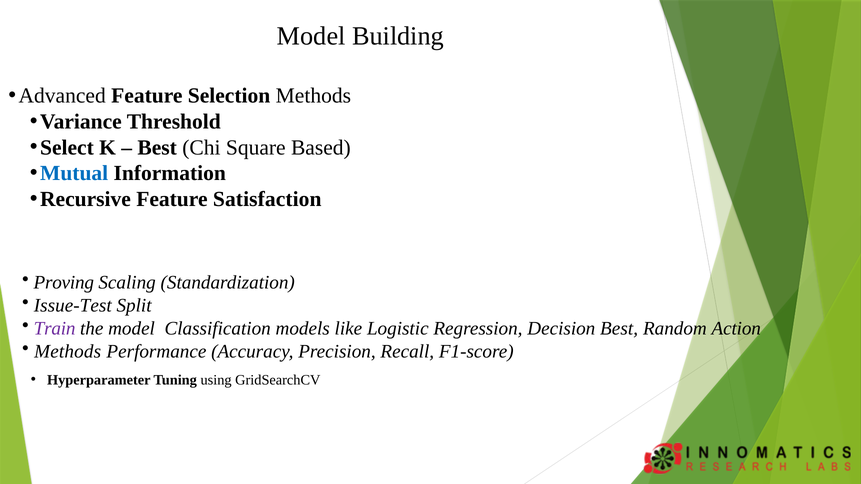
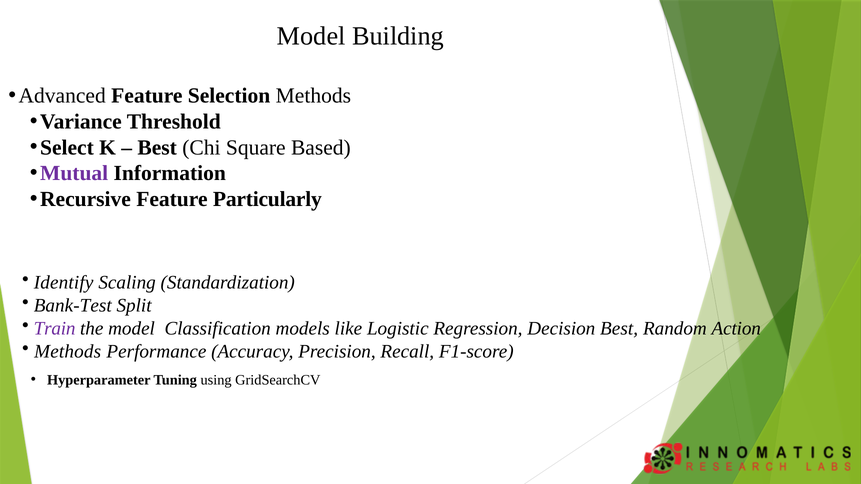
Mutual colour: blue -> purple
Satisfaction: Satisfaction -> Particularly
Proving: Proving -> Identify
Issue-Test: Issue-Test -> Bank-Test
